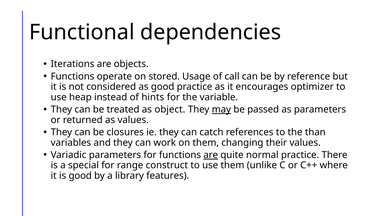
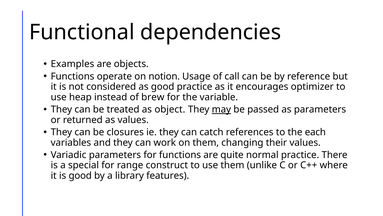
Iterations: Iterations -> Examples
stored: stored -> notion
hints: hints -> brew
than: than -> each
are at (211, 155) underline: present -> none
